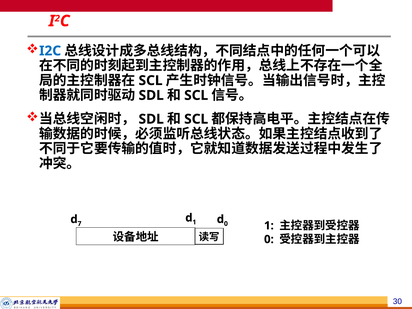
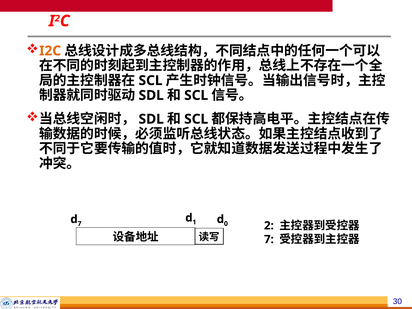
I2C colour: blue -> orange
1 at (269, 226): 1 -> 2
0 at (269, 239): 0 -> 7
